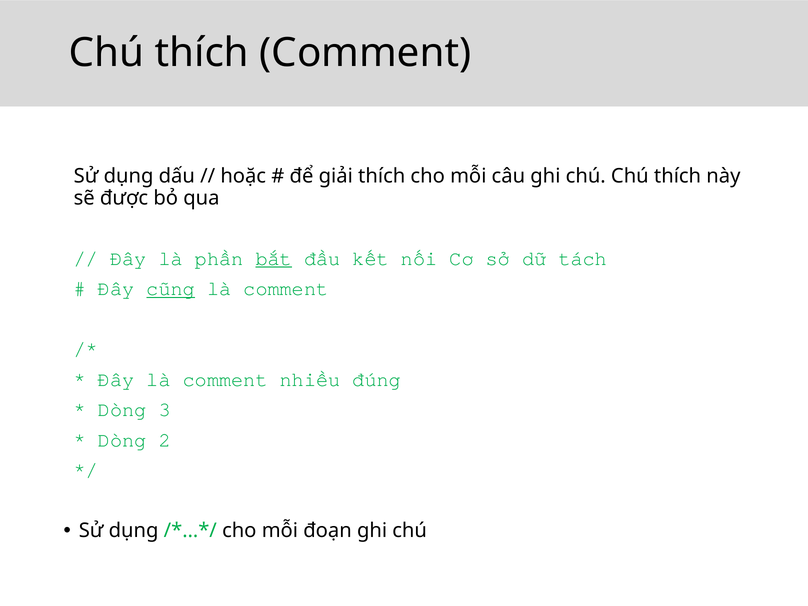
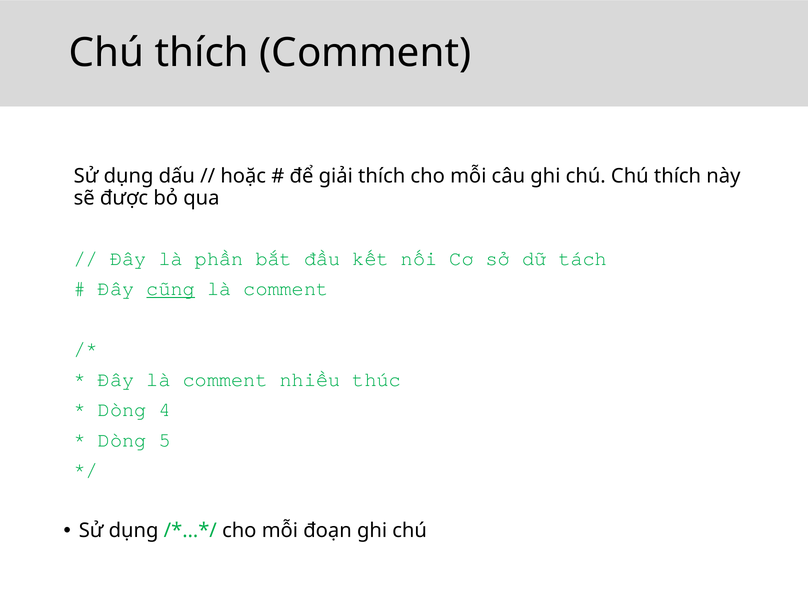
bắt underline: present -> none
đúng: đúng -> thúc
3: 3 -> 4
2: 2 -> 5
